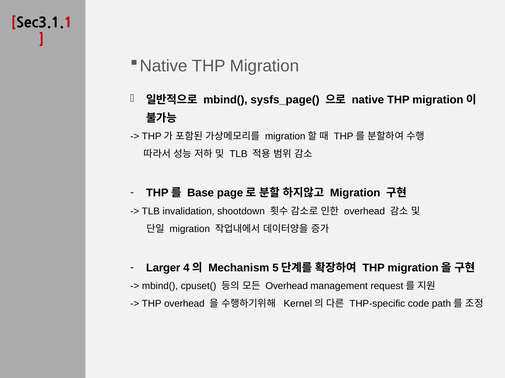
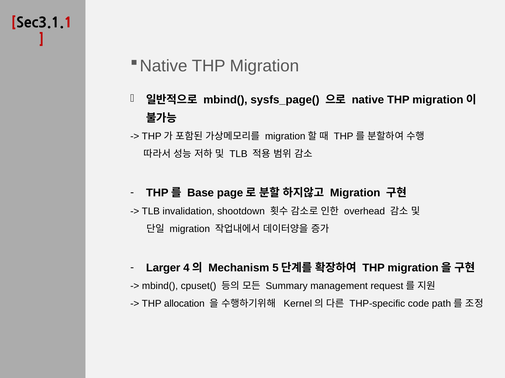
Overhead at (287, 287): Overhead -> Summary
THP overhead: overhead -> allocation
